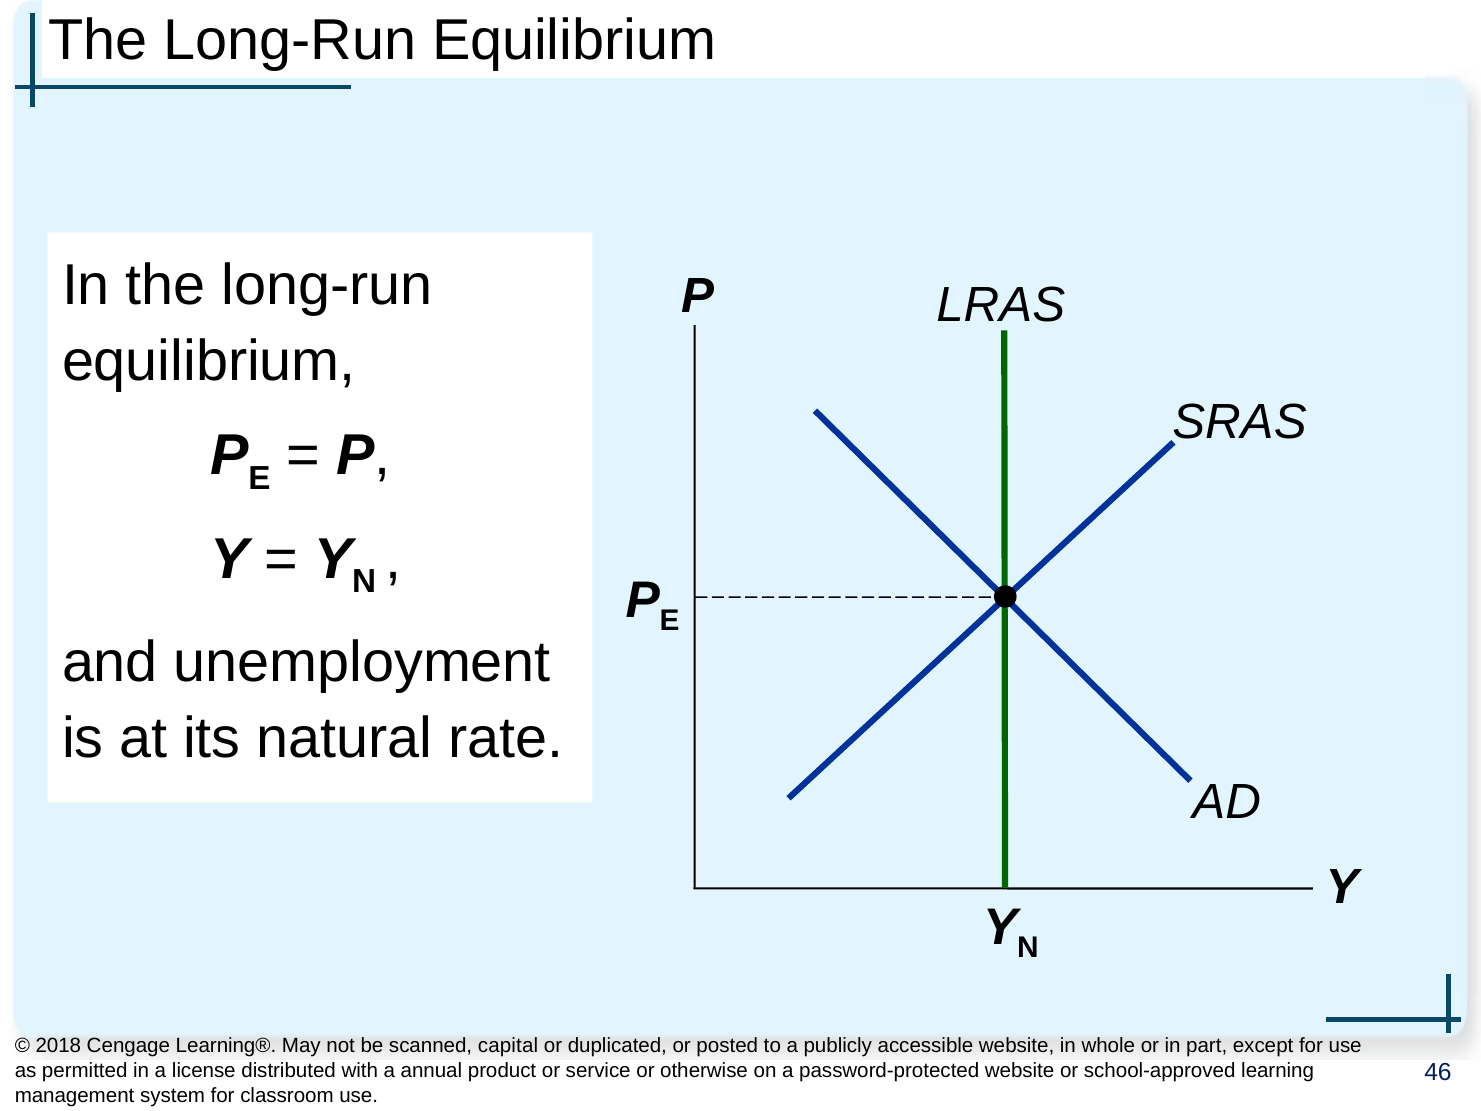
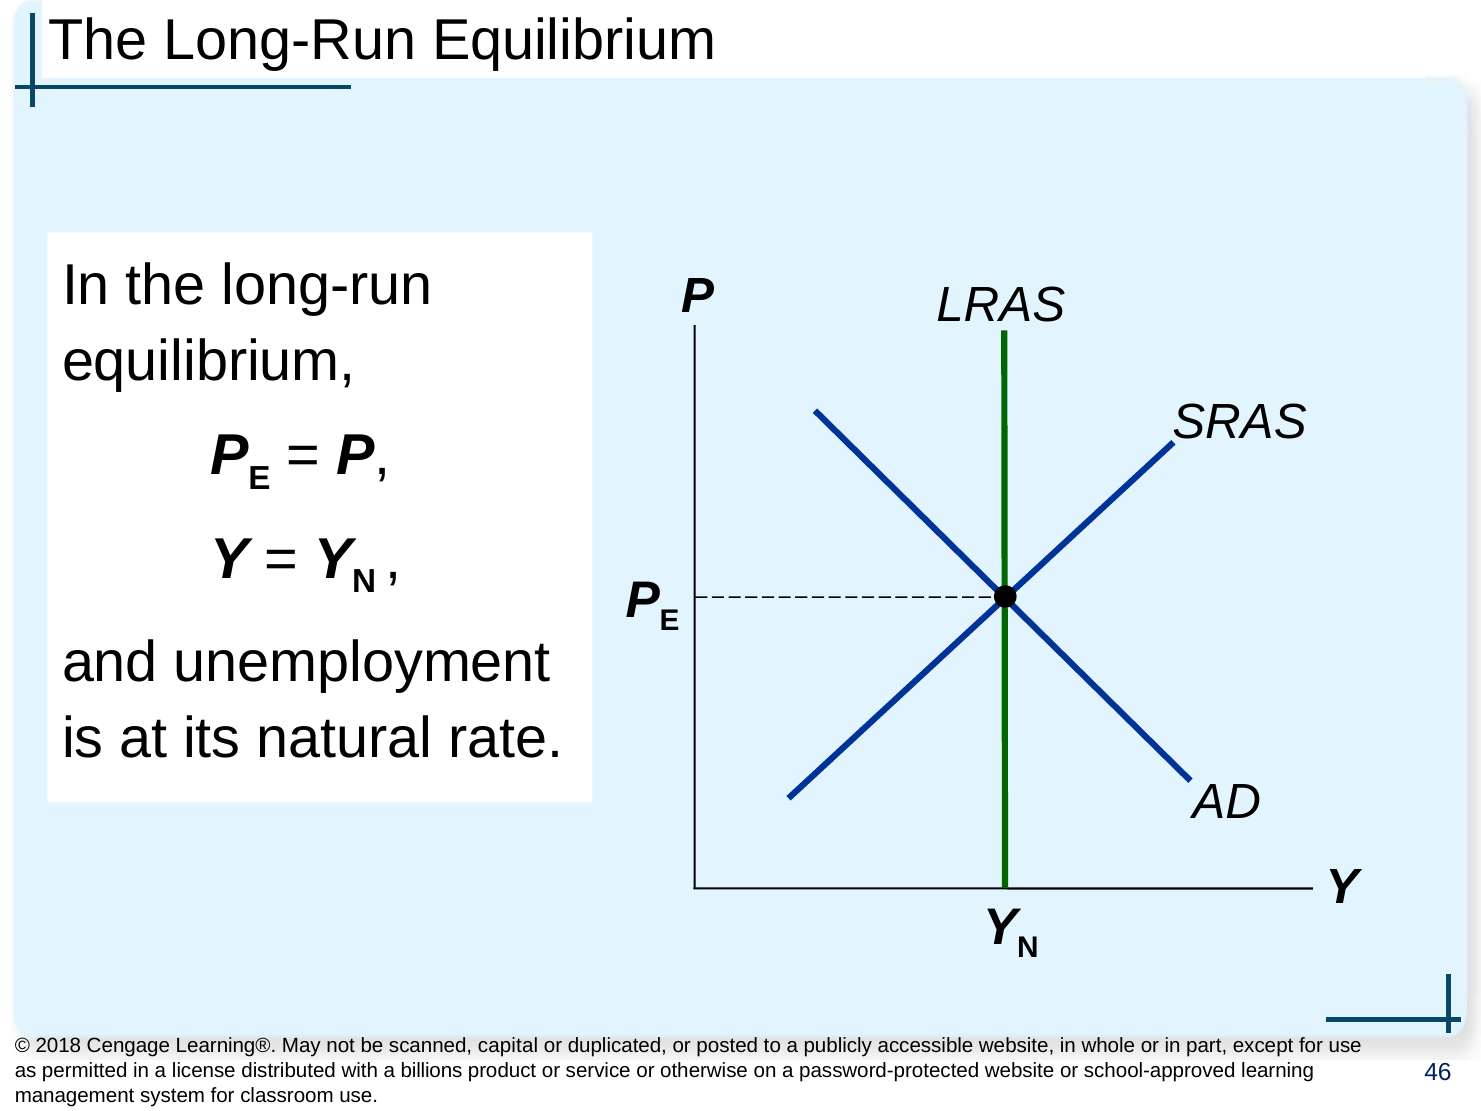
annual: annual -> billions
